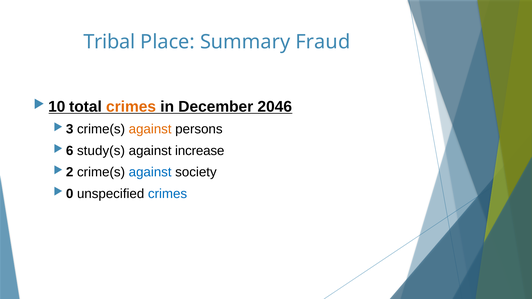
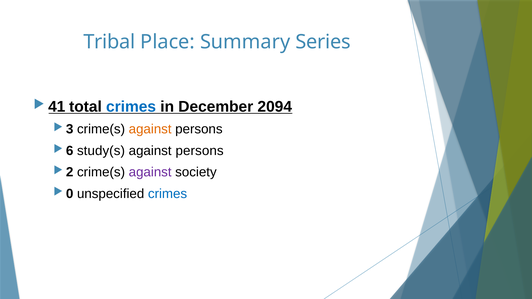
Fraud: Fraud -> Series
10: 10 -> 41
crimes at (131, 107) colour: orange -> blue
2046: 2046 -> 2094
increase at (200, 151): increase -> persons
against at (150, 172) colour: blue -> purple
